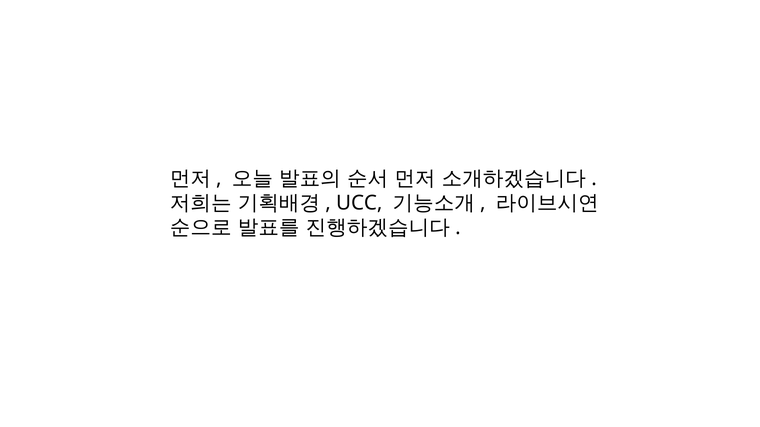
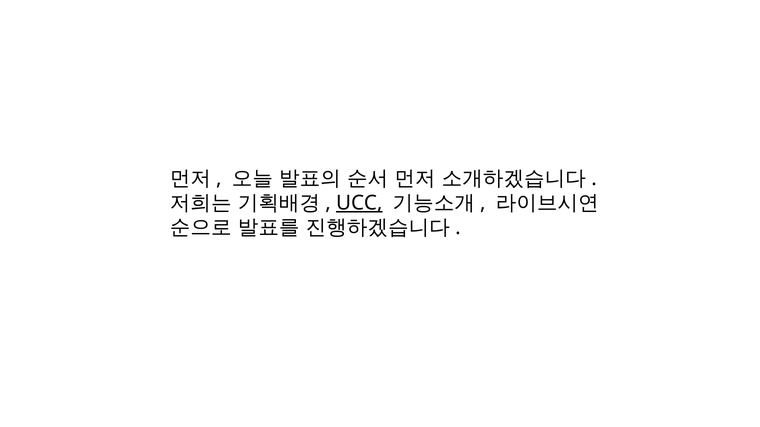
UCC underline: none -> present
